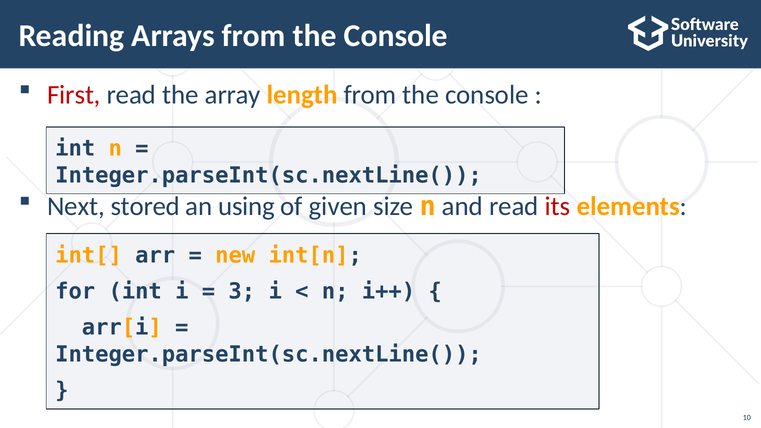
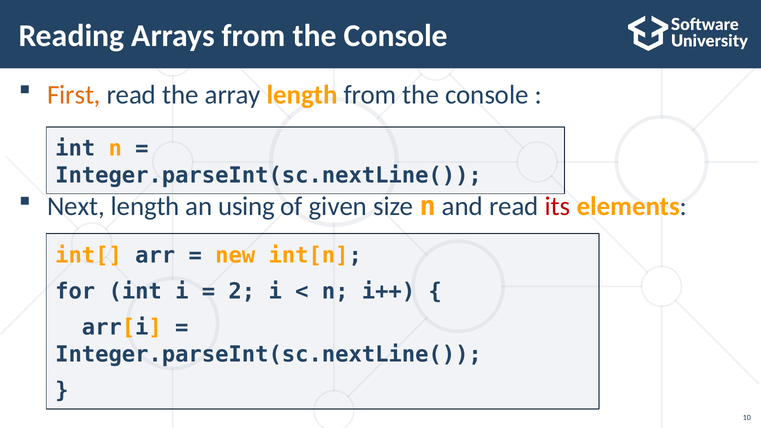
First colour: red -> orange
Next stored: stored -> length
3: 3 -> 2
